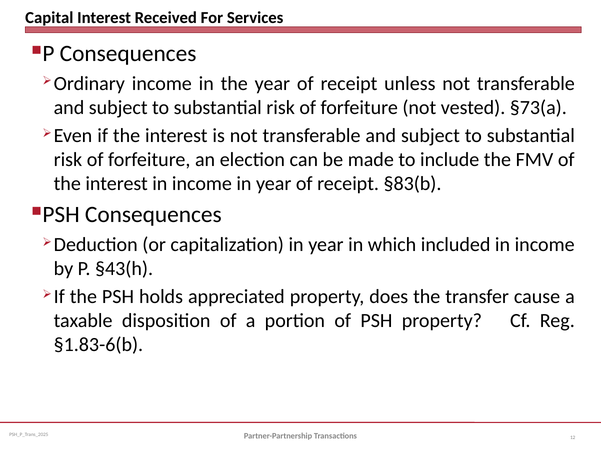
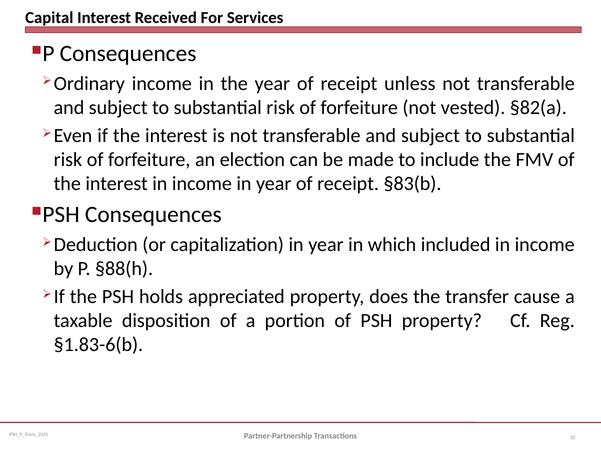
§73(a: §73(a -> §82(a
§43(h: §43(h -> §88(h
